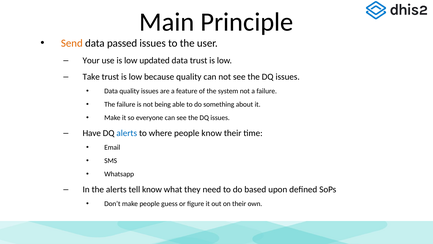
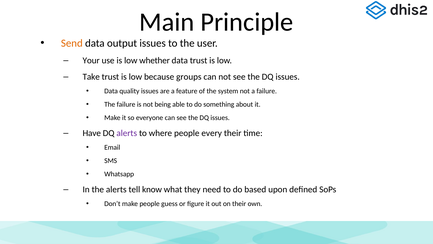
passed: passed -> output
updated: updated -> whether
because quality: quality -> groups
alerts at (127, 133) colour: blue -> purple
people know: know -> every
